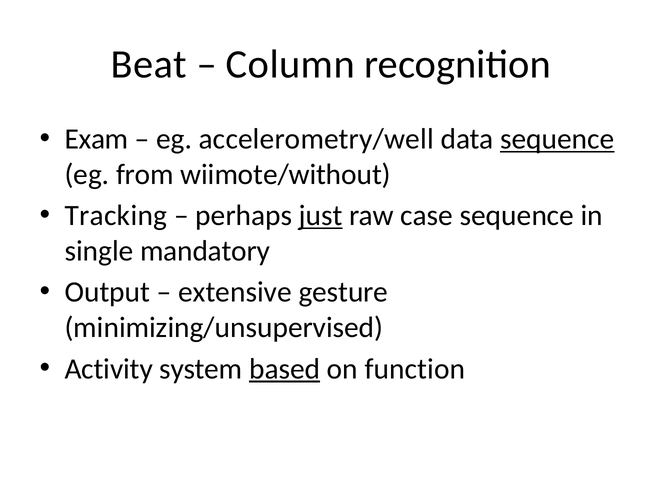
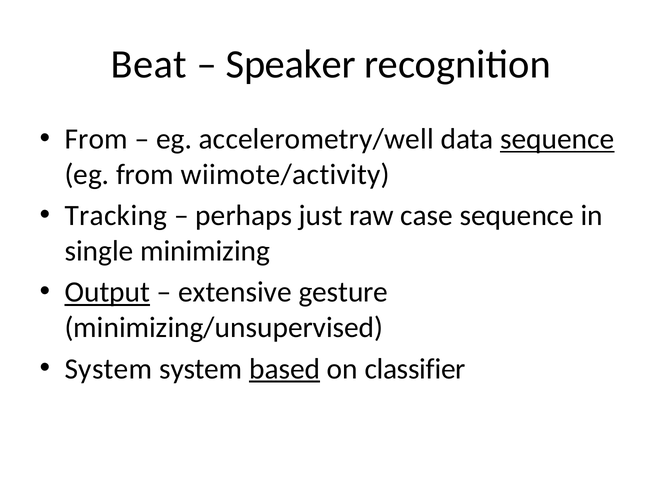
Column: Column -> Speaker
Exam at (96, 139): Exam -> From
wiimote/without: wiimote/without -> wiimote/activity
just underline: present -> none
mandatory: mandatory -> minimizing
Output underline: none -> present
Activity at (109, 368): Activity -> System
function: function -> classifier
